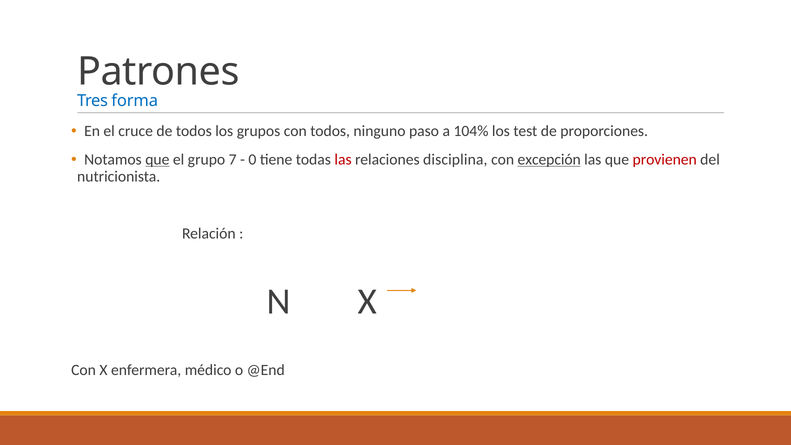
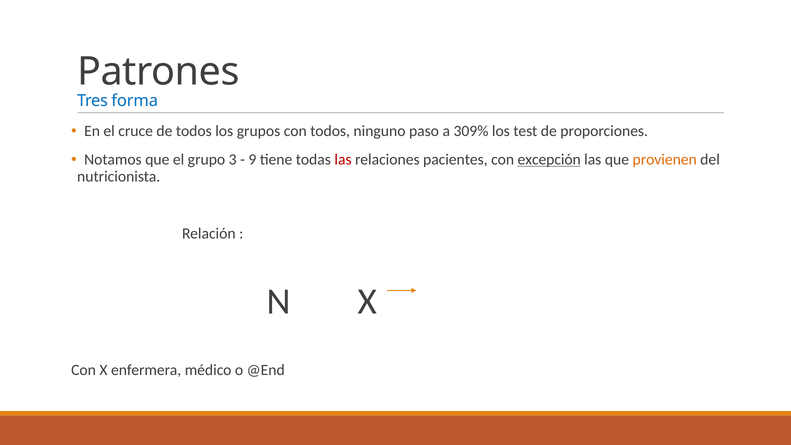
104%: 104% -> 309%
que at (157, 160) underline: present -> none
7: 7 -> 3
0: 0 -> 9
disciplina: disciplina -> pacientes
provienen colour: red -> orange
